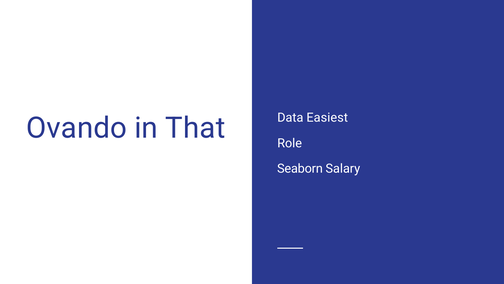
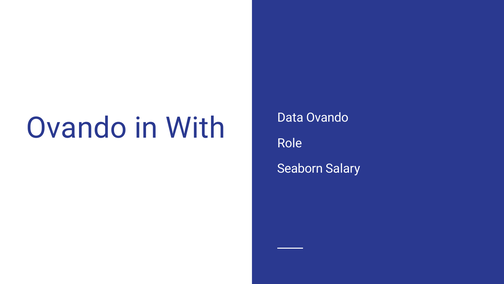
That: That -> With
Data Easiest: Easiest -> Ovando
